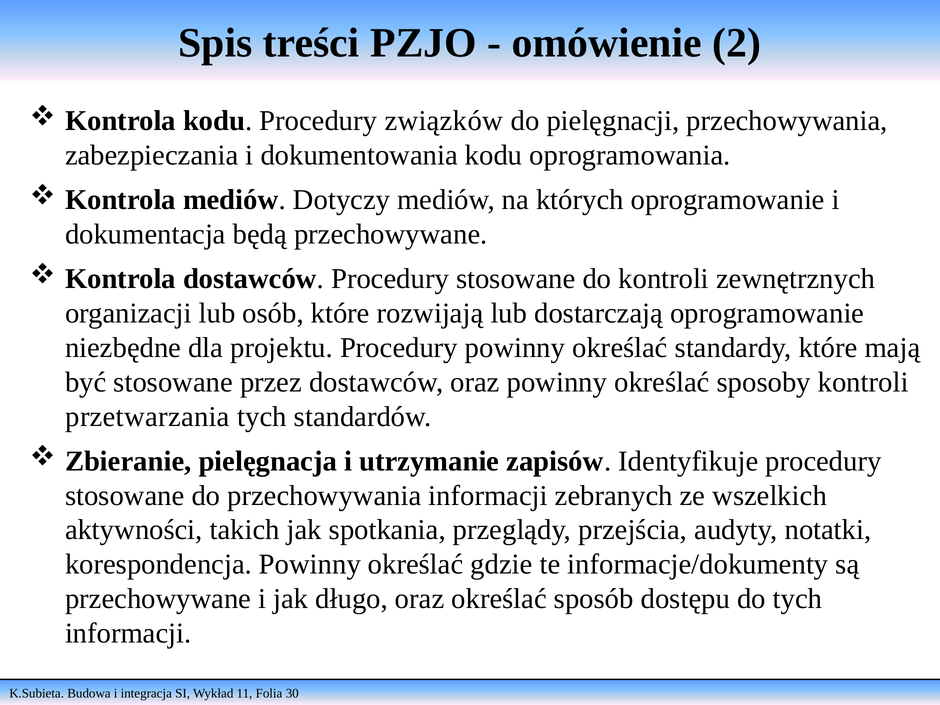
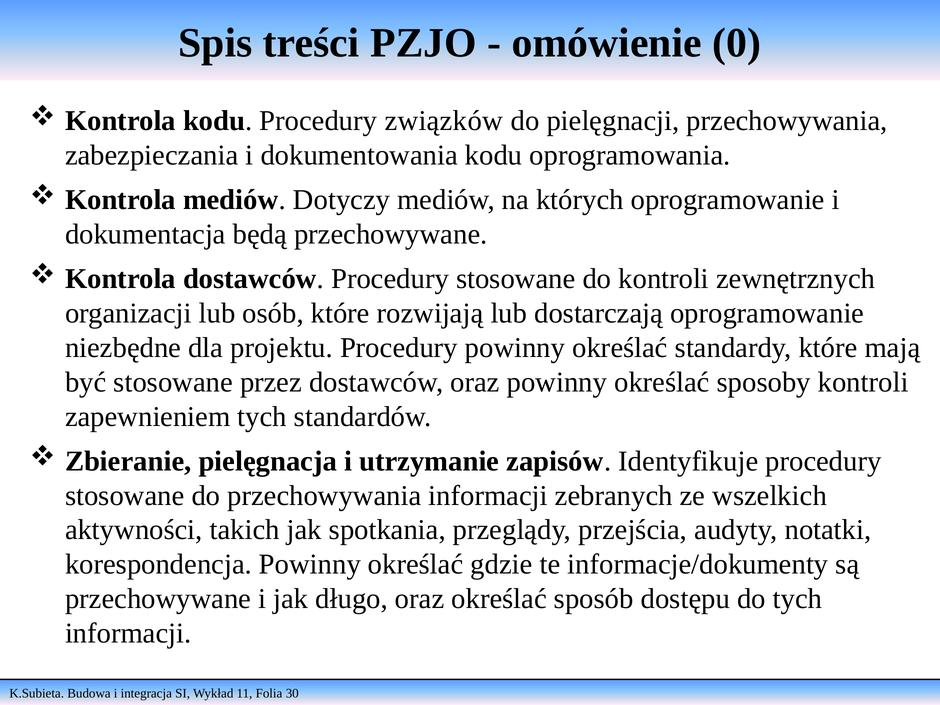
2: 2 -> 0
przetwarzania: przetwarzania -> zapewnieniem
